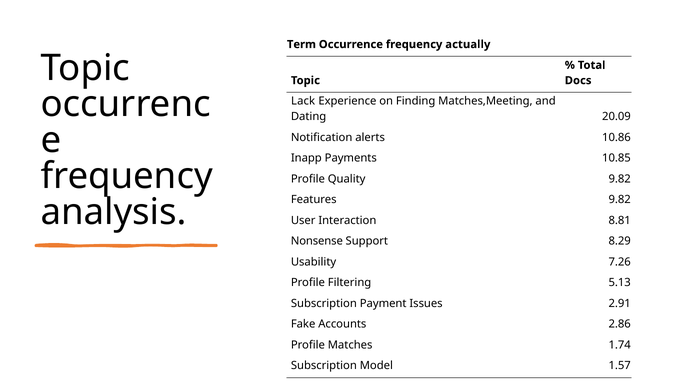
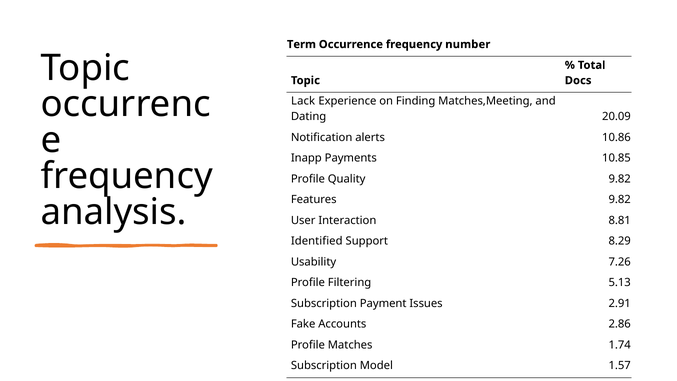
actually: actually -> number
Nonsense: Nonsense -> Identified
